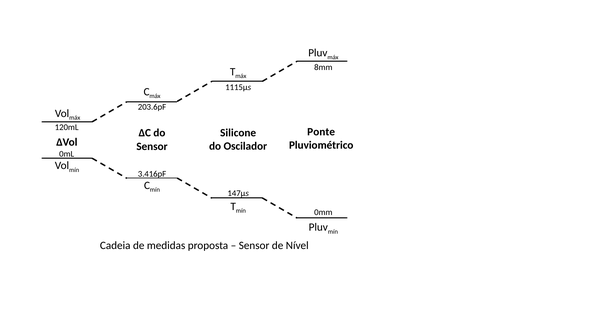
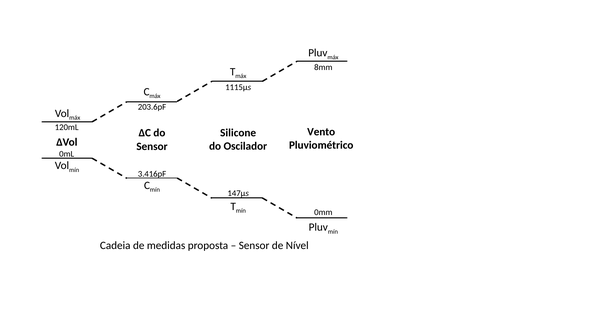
Ponte: Ponte -> Vento
